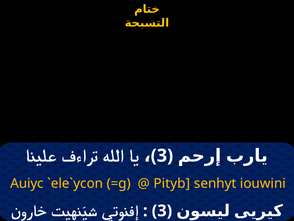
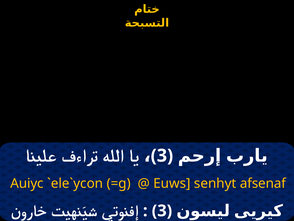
Pityb: Pityb -> Euws
iouwini: iouwini -> afsenaf
